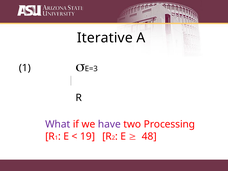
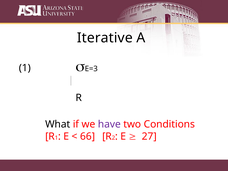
What colour: purple -> black
Processing: Processing -> Conditions
19: 19 -> 66
48: 48 -> 27
